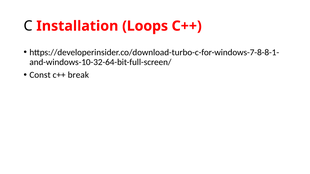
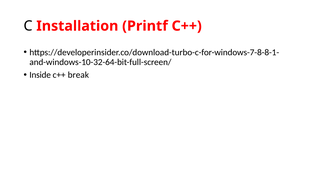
Loops: Loops -> Printf
Const: Const -> Inside
